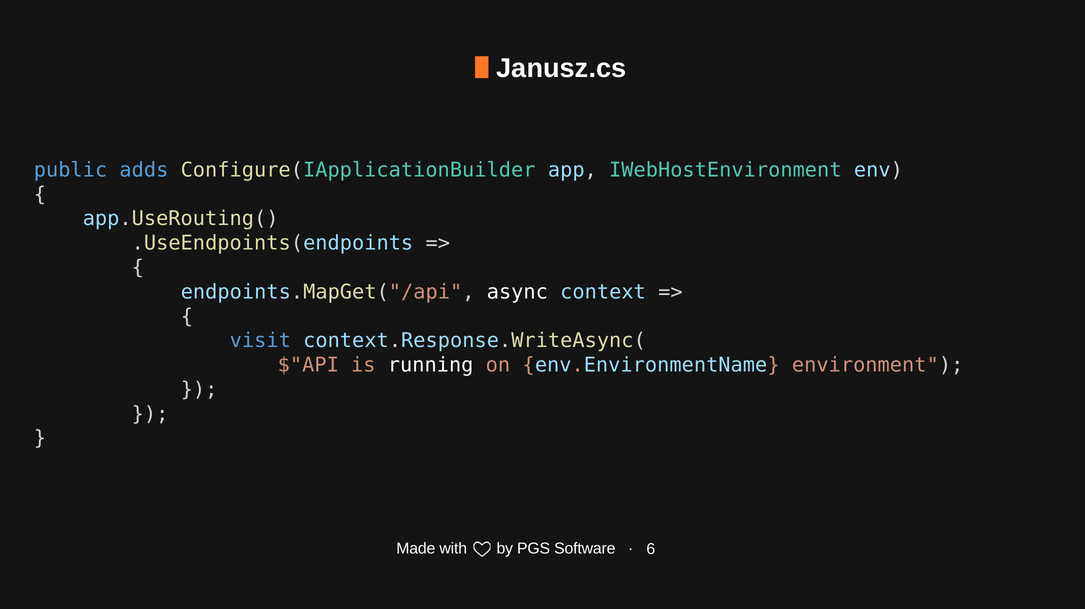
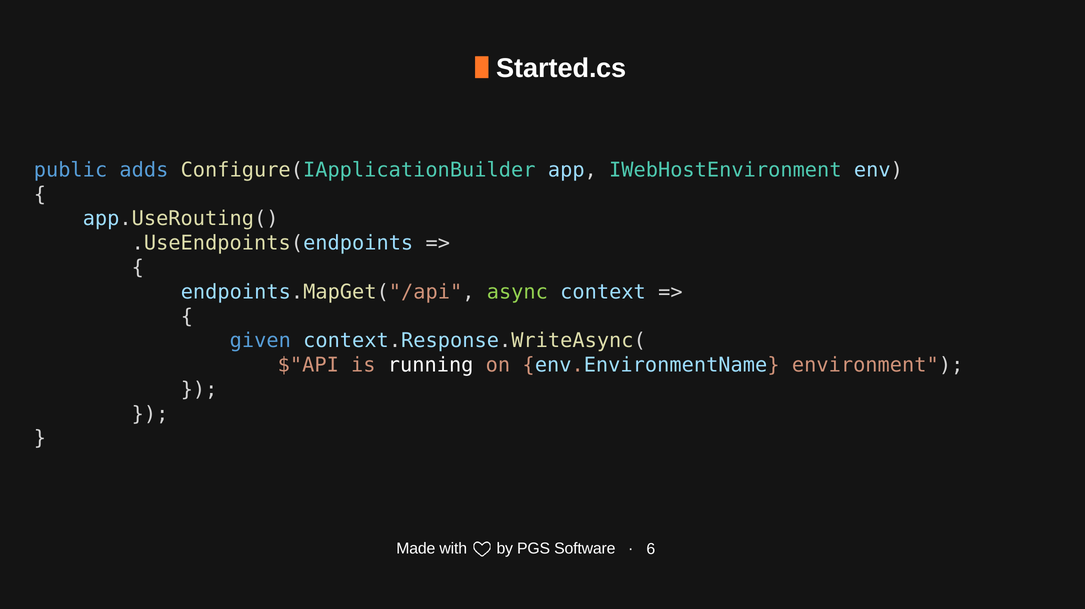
Janusz.cs: Janusz.cs -> Started.cs
async colour: white -> light green
visit: visit -> given
